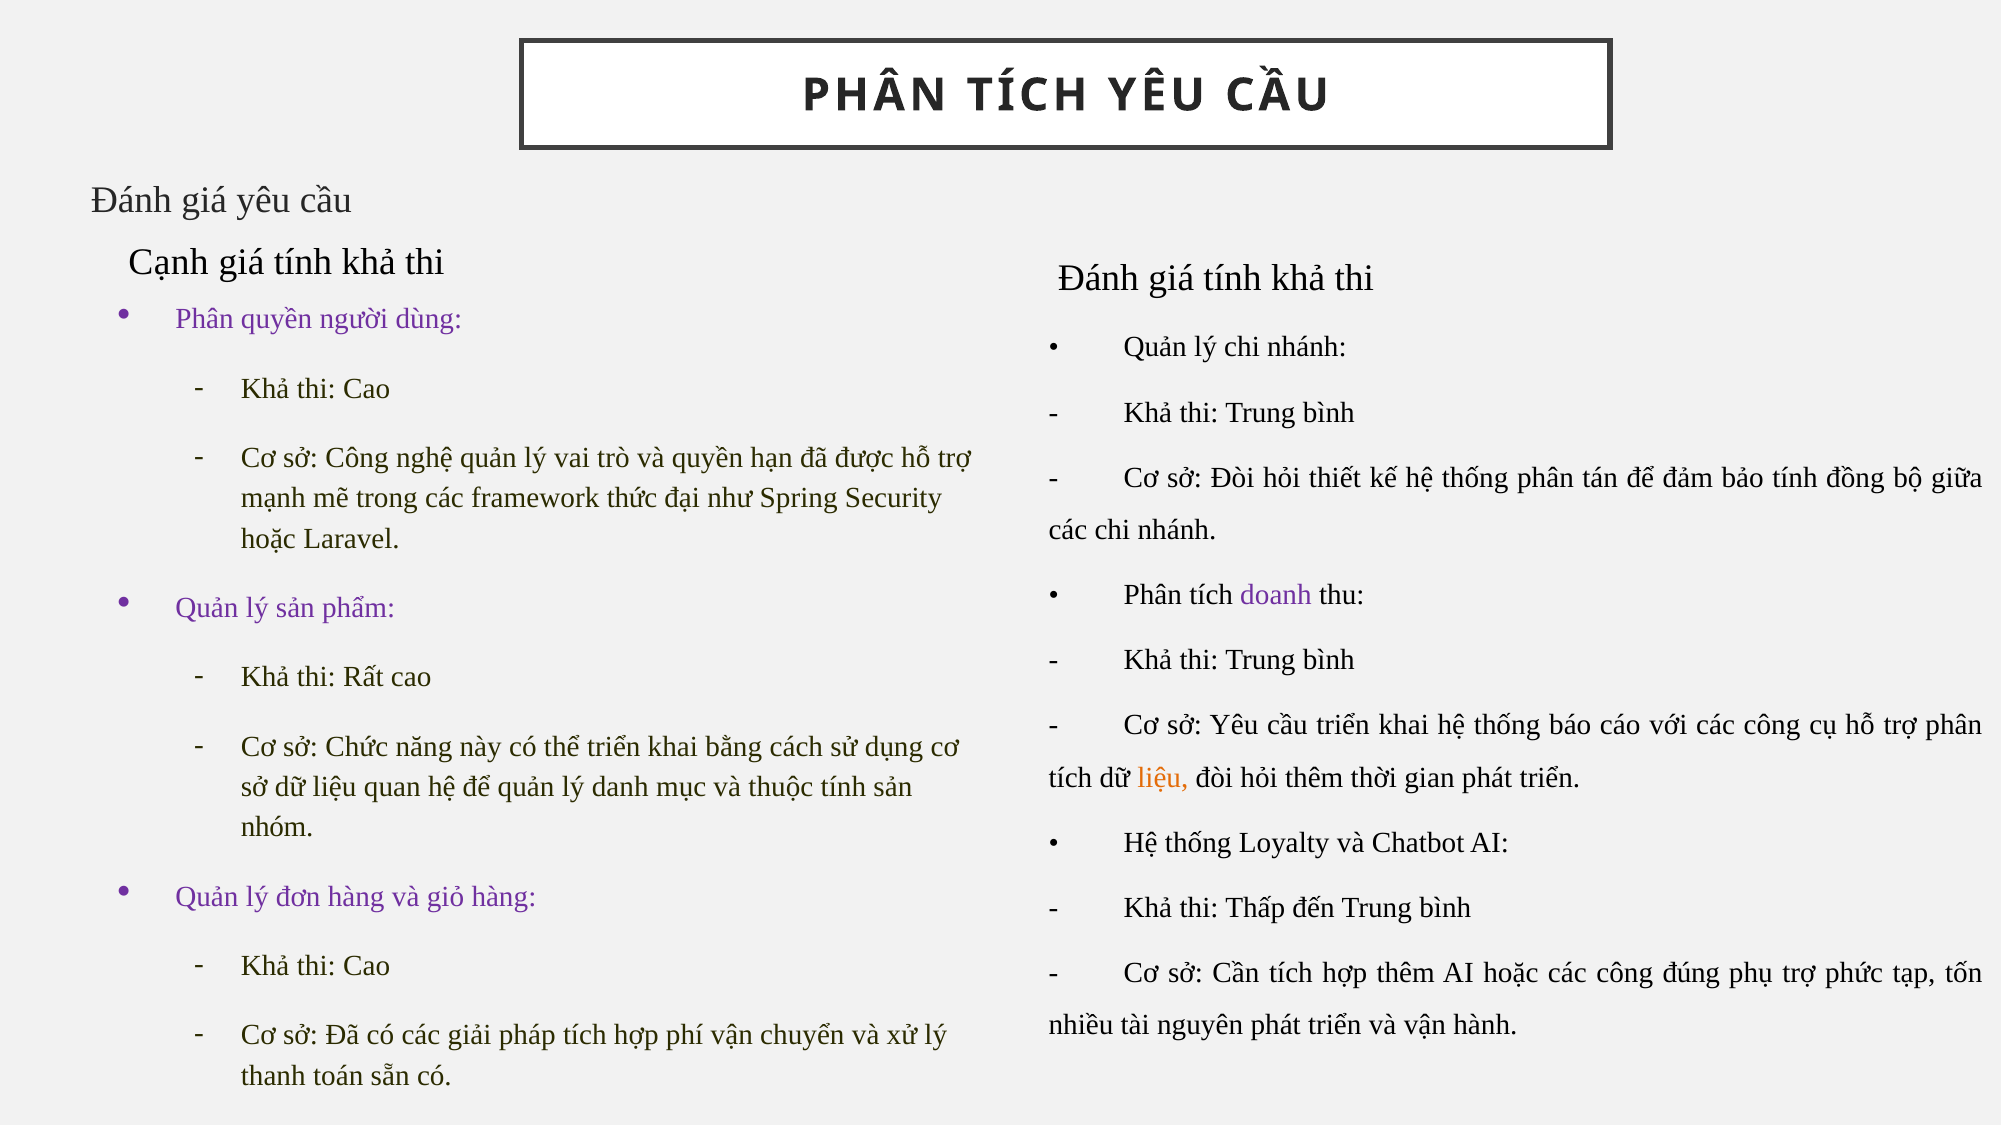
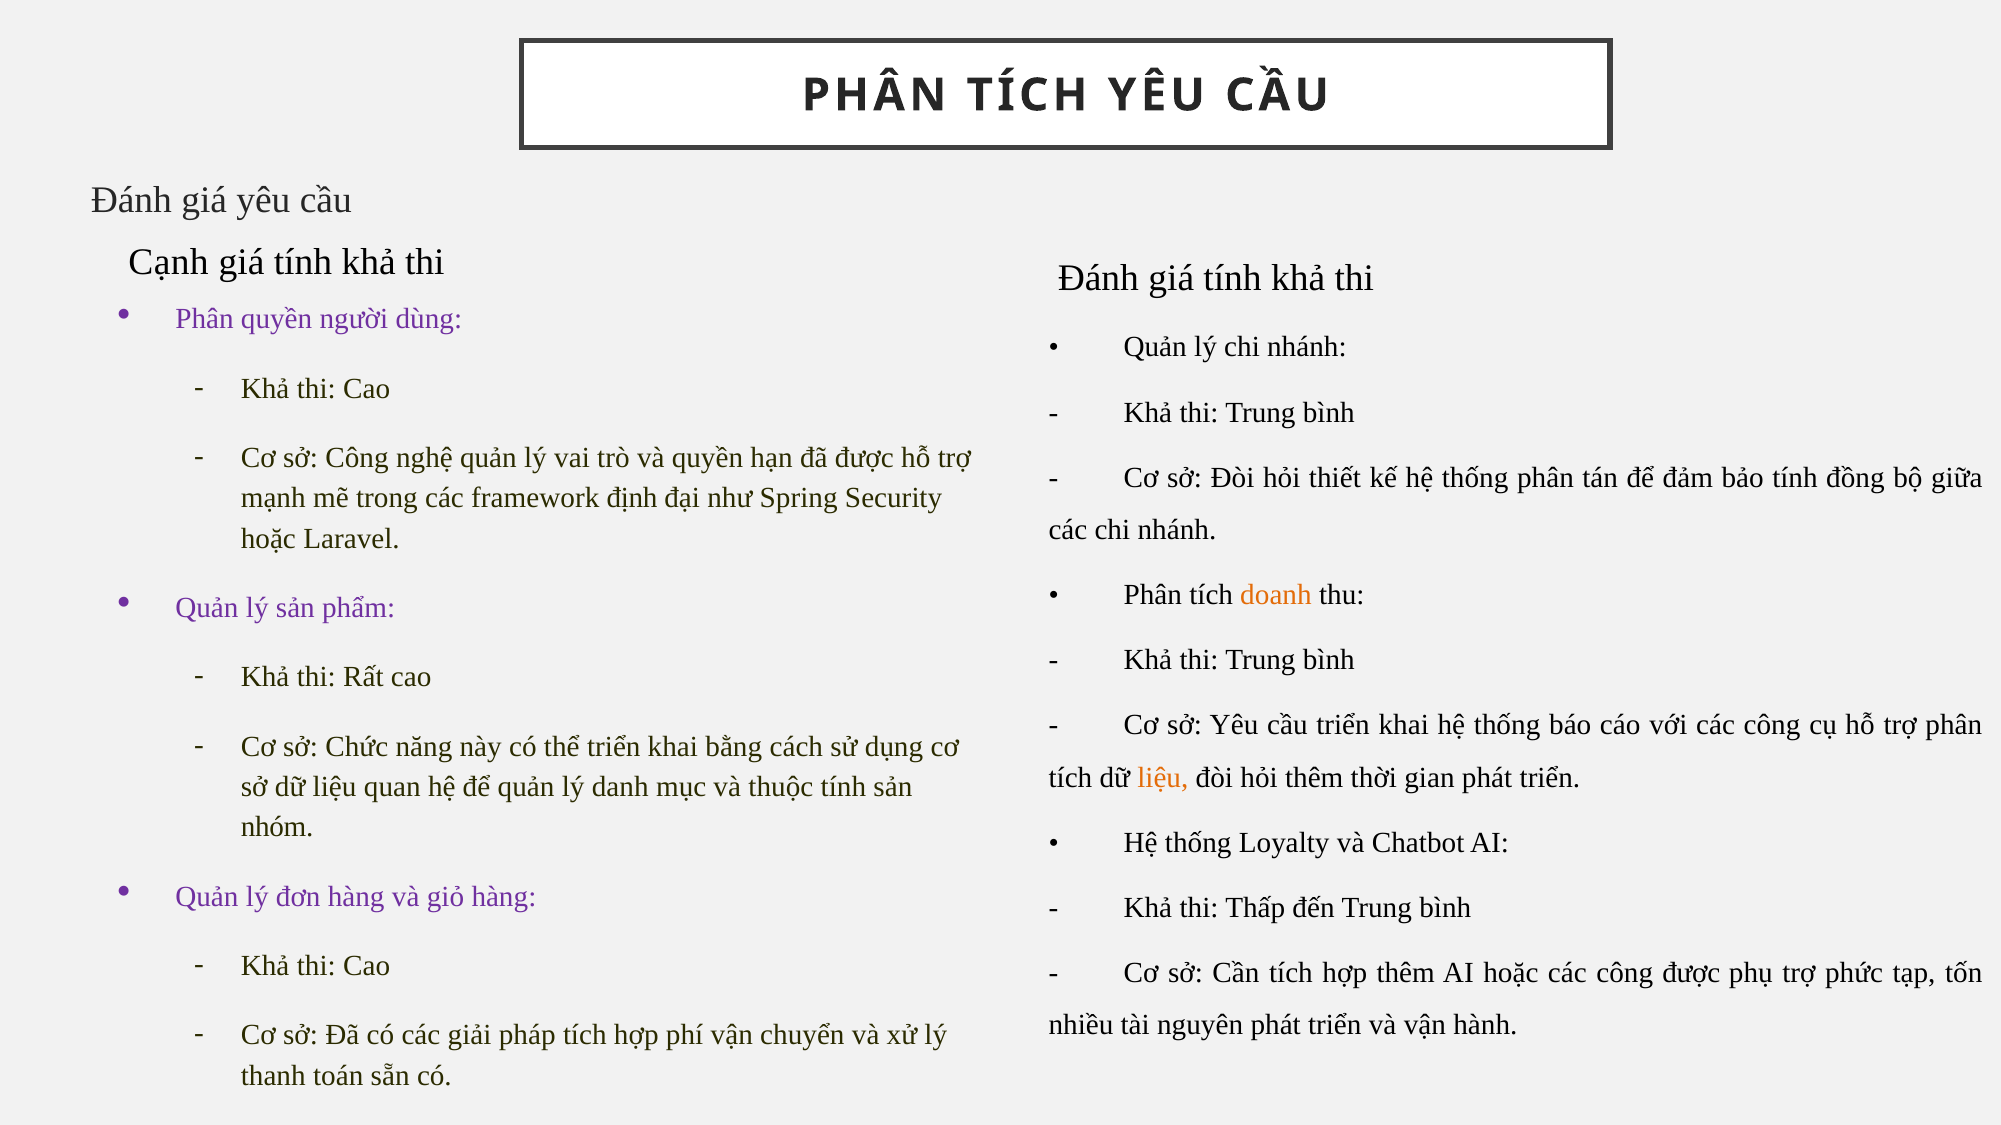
thức: thức -> định
doanh colour: purple -> orange
công đúng: đúng -> được
